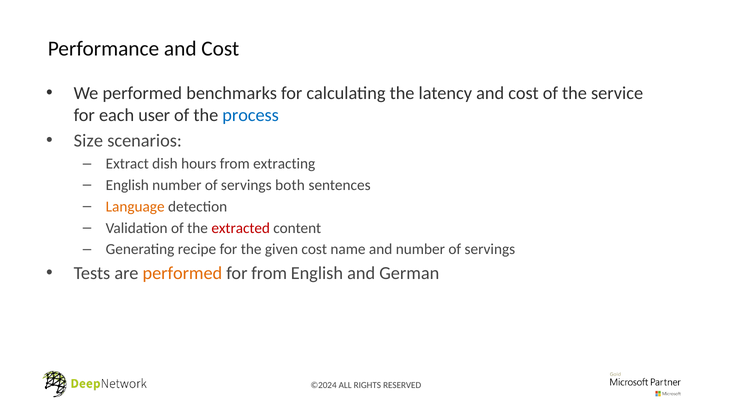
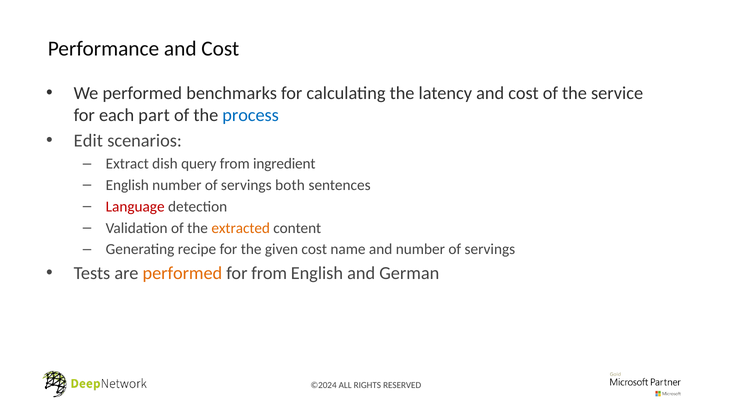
user: user -> part
Size: Size -> Edit
hours: hours -> query
extracting: extracting -> ingredient
Language colour: orange -> red
extracted colour: red -> orange
